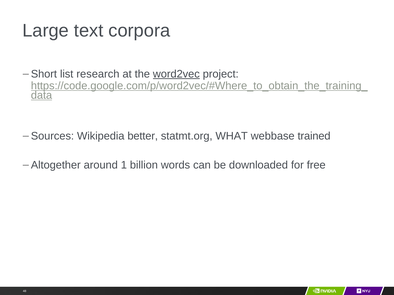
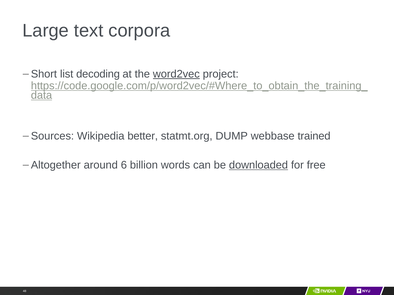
research: research -> decoding
WHAT: WHAT -> DUMP
1: 1 -> 6
downloaded underline: none -> present
